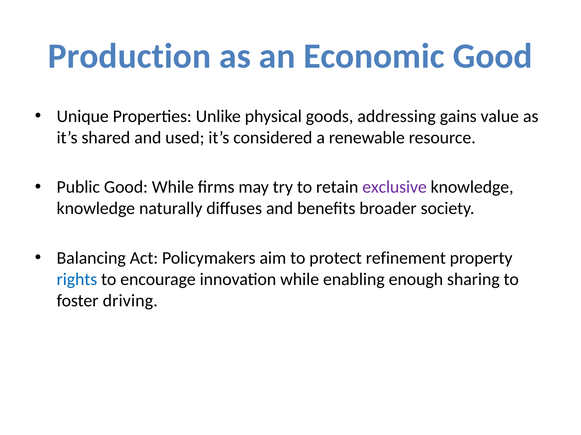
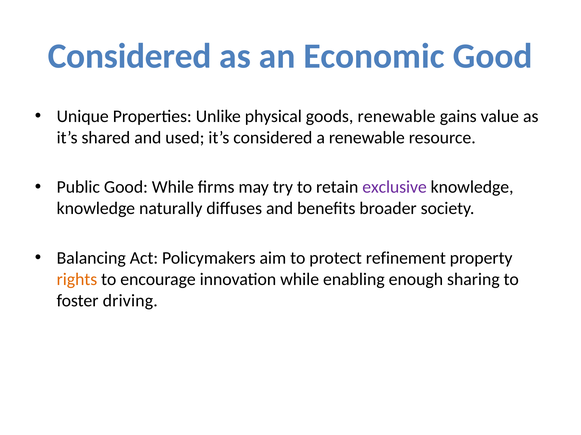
Production at (129, 56): Production -> Considered
goods addressing: addressing -> renewable
rights colour: blue -> orange
